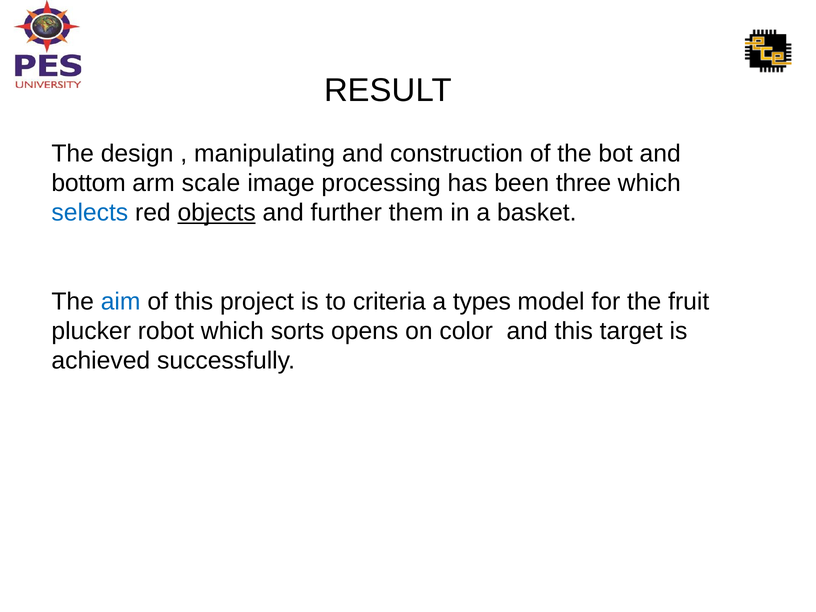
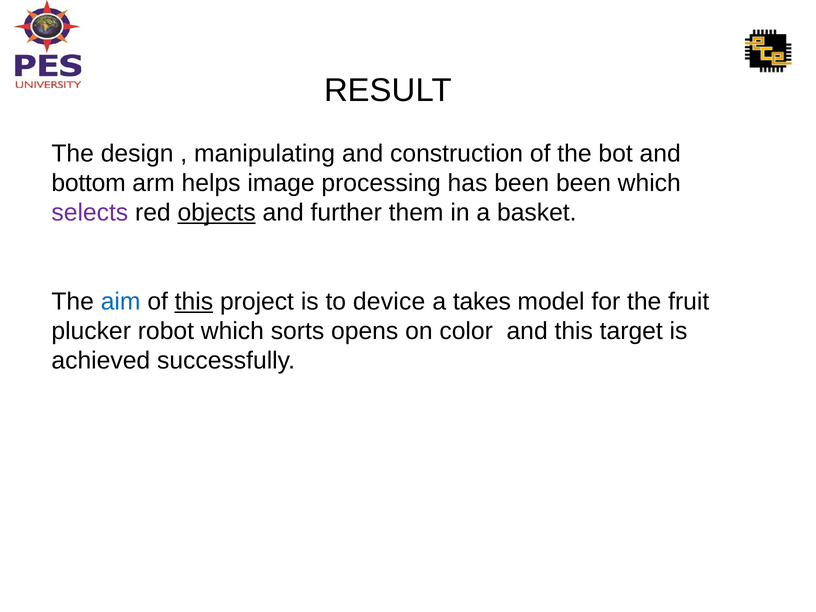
scale: scale -> helps
been three: three -> been
selects colour: blue -> purple
this at (194, 302) underline: none -> present
criteria: criteria -> device
types: types -> takes
